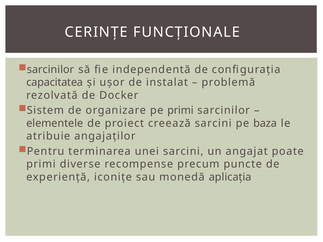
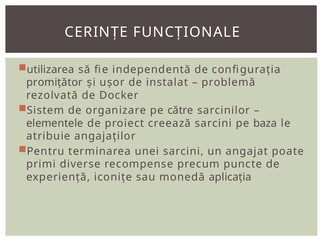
sarcinilor at (50, 70): sarcinilor -> utilizarea
capacitatea: capacitatea -> promițător
pe primi: primi -> către
